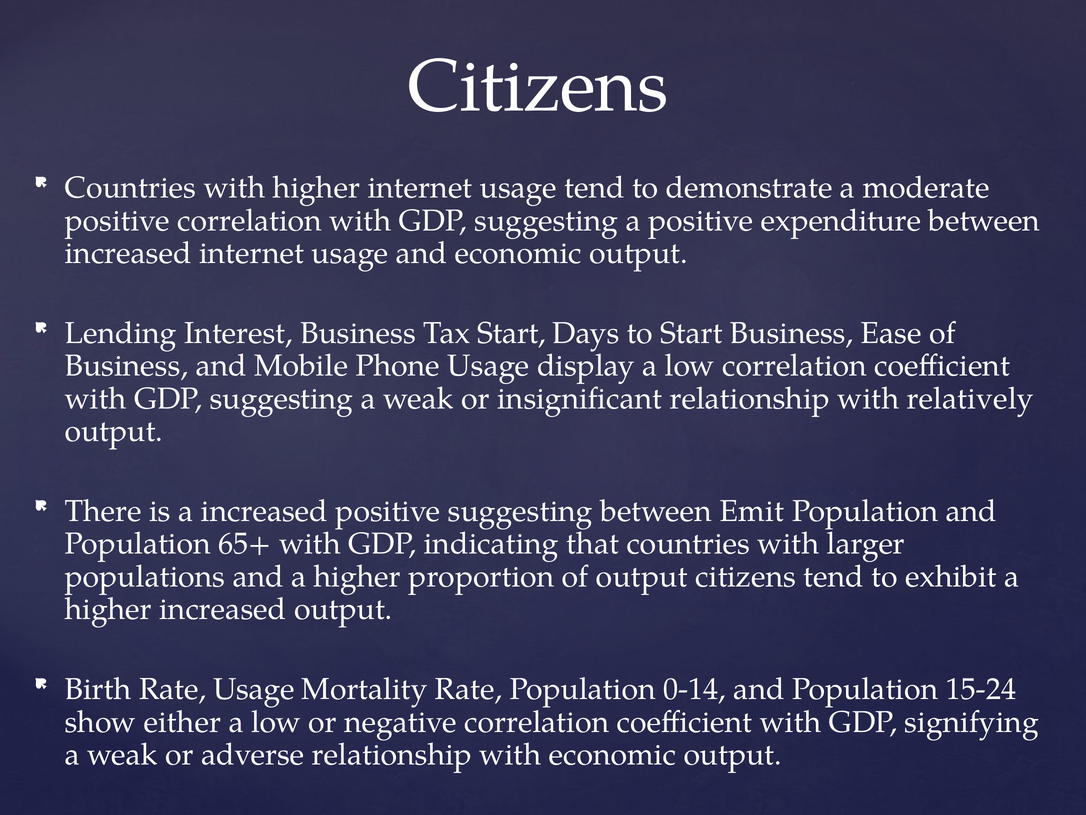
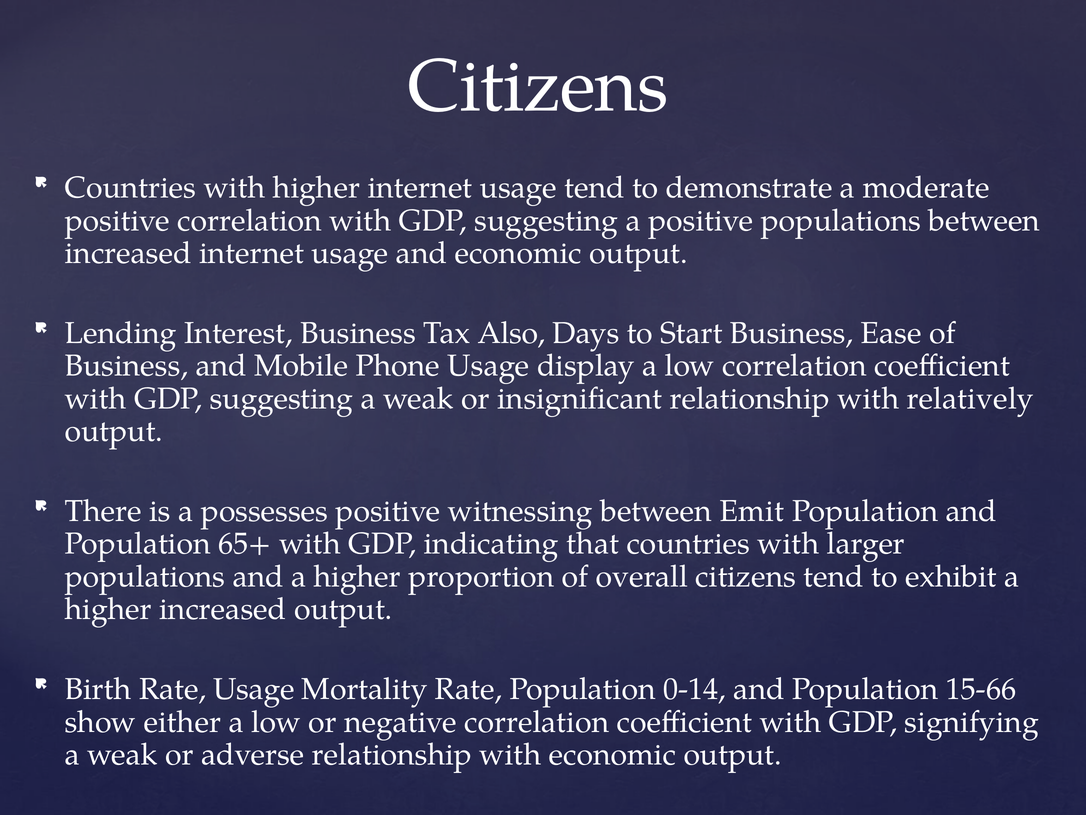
positive expenditure: expenditure -> populations
Tax Start: Start -> Also
a increased: increased -> possesses
positive suggesting: suggesting -> witnessing
of output: output -> overall
15-24: 15-24 -> 15-66
